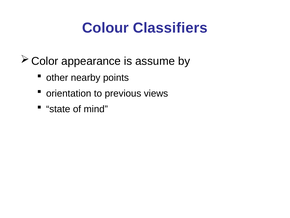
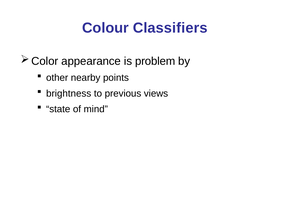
assume: assume -> problem
orientation: orientation -> brightness
